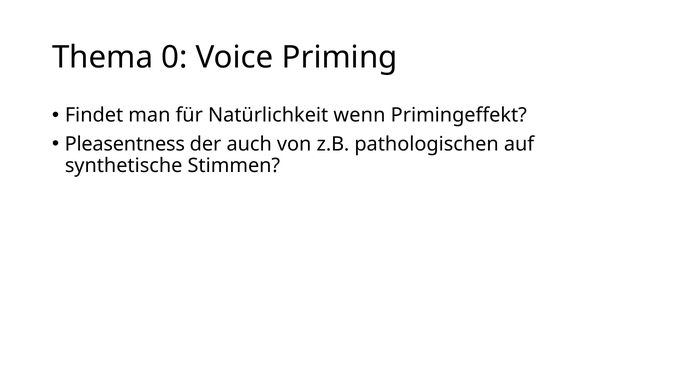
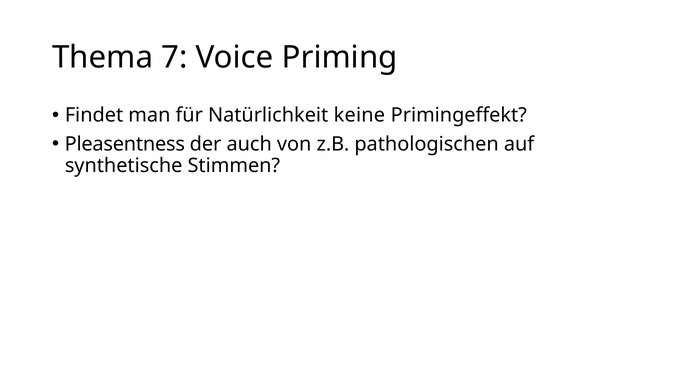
0: 0 -> 7
wenn: wenn -> keine
